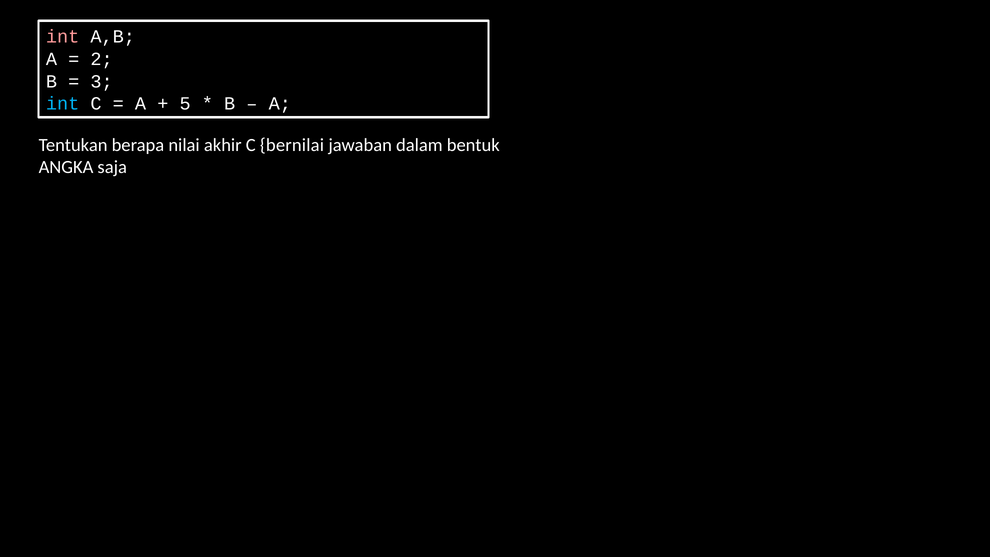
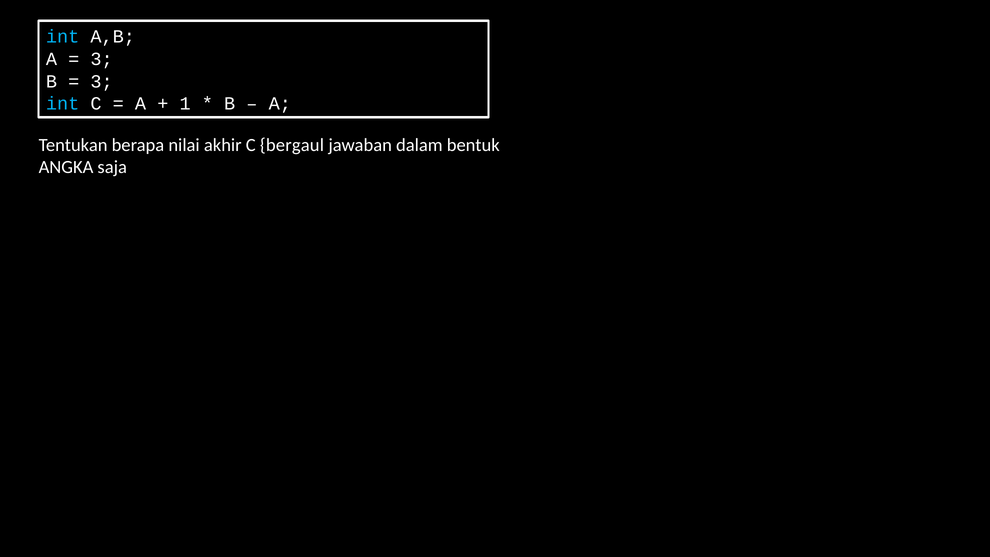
int at (63, 37) colour: pink -> light blue
2 at (102, 59): 2 -> 3
5: 5 -> 1
bernilai: bernilai -> bergaul
